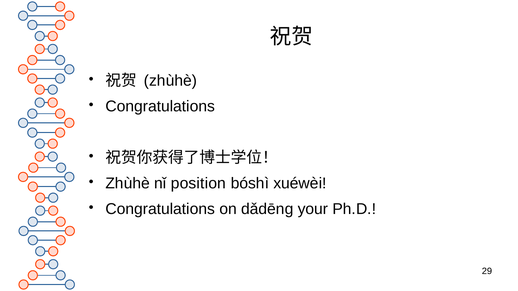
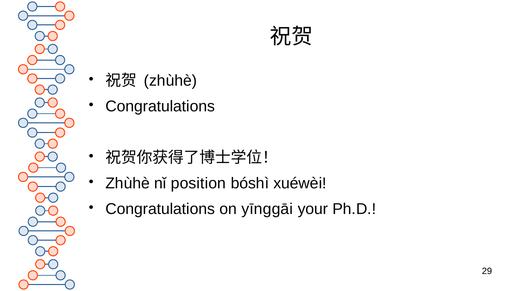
dǎdēng: dǎdēng -> yīnggāi
